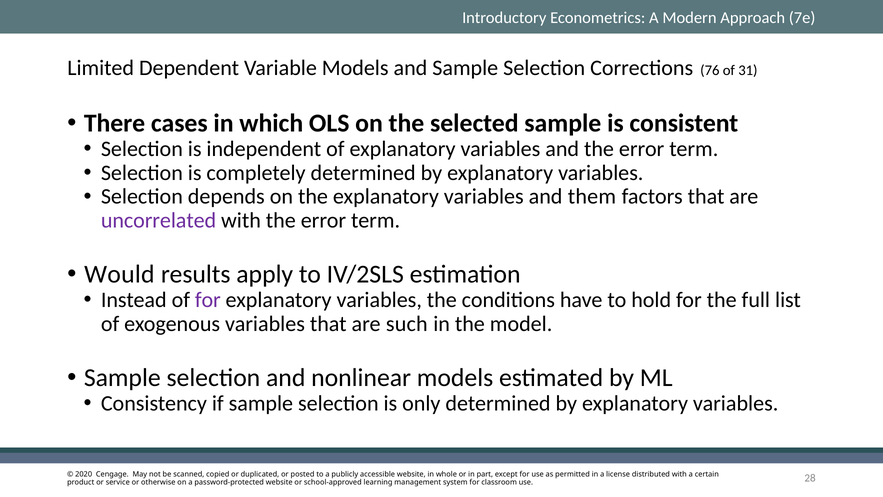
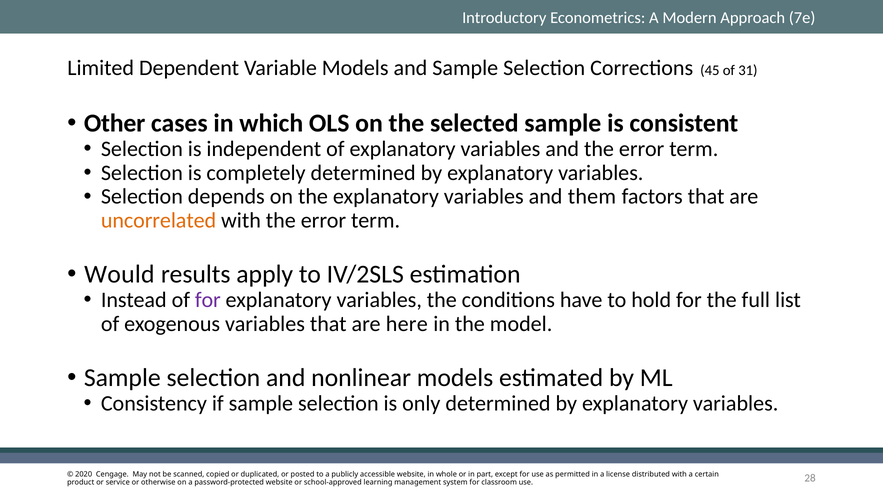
76: 76 -> 45
There: There -> Other
uncorrelated colour: purple -> orange
such: such -> here
